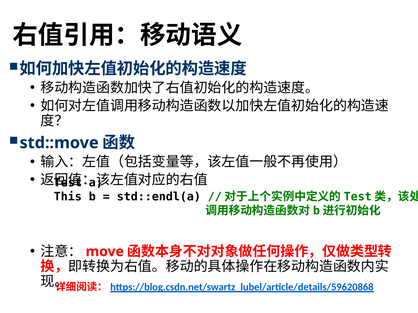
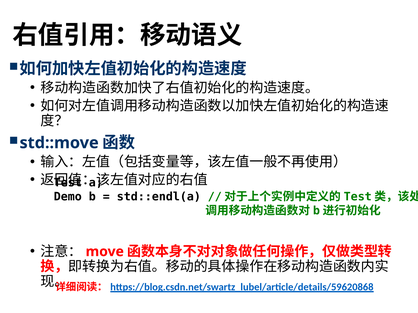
This: This -> Demo
